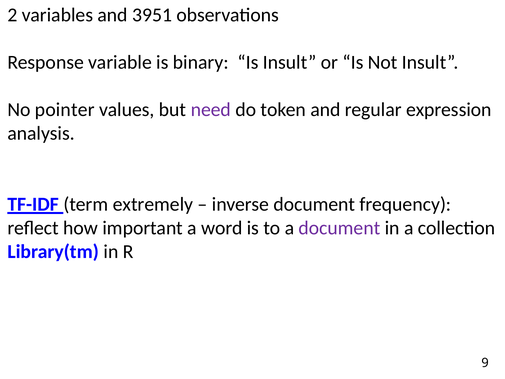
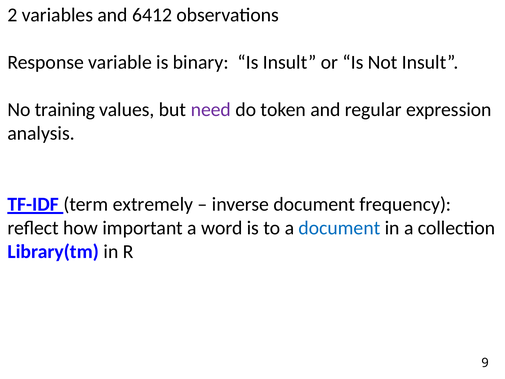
3951: 3951 -> 6412
pointer: pointer -> training
document at (339, 228) colour: purple -> blue
